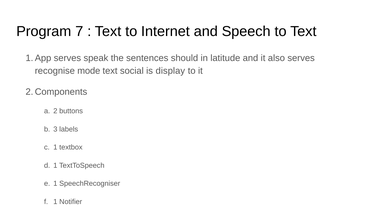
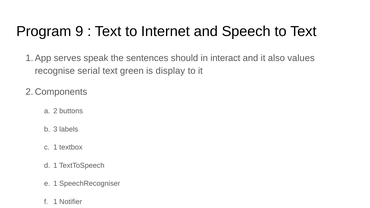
7: 7 -> 9
latitude: latitude -> interact
also serves: serves -> values
mode: mode -> serial
social: social -> green
